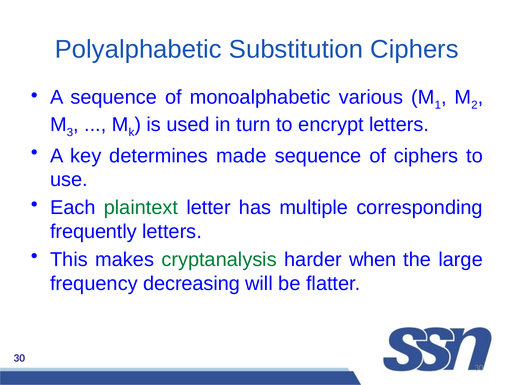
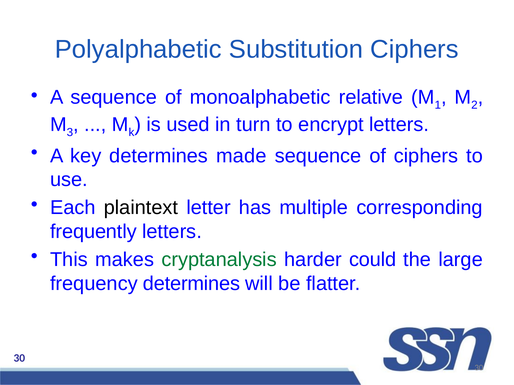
various: various -> relative
plaintext colour: green -> black
when: when -> could
frequency decreasing: decreasing -> determines
